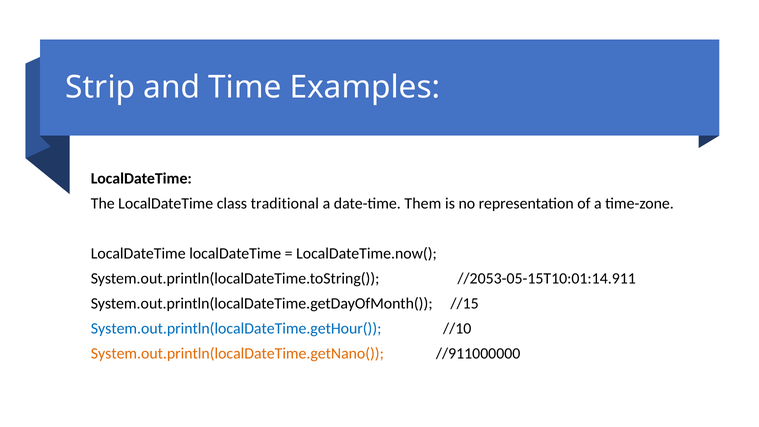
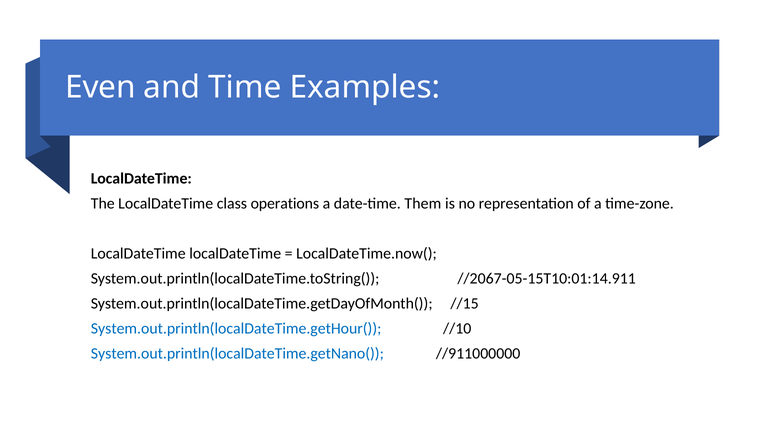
Strip: Strip -> Even
traditional: traditional -> operations
//2053-05-15T10:01:14.911: //2053-05-15T10:01:14.911 -> //2067-05-15T10:01:14.911
System.out.println(localDateTime.getNano( colour: orange -> blue
